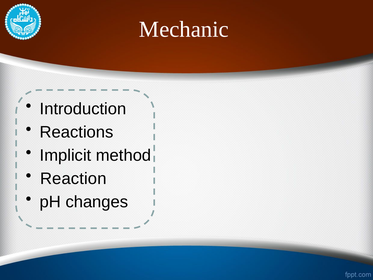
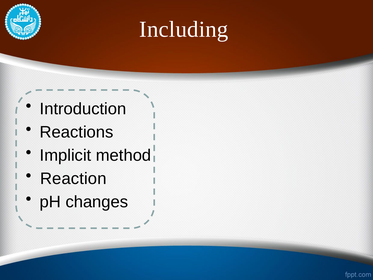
Mechanic: Mechanic -> Including
